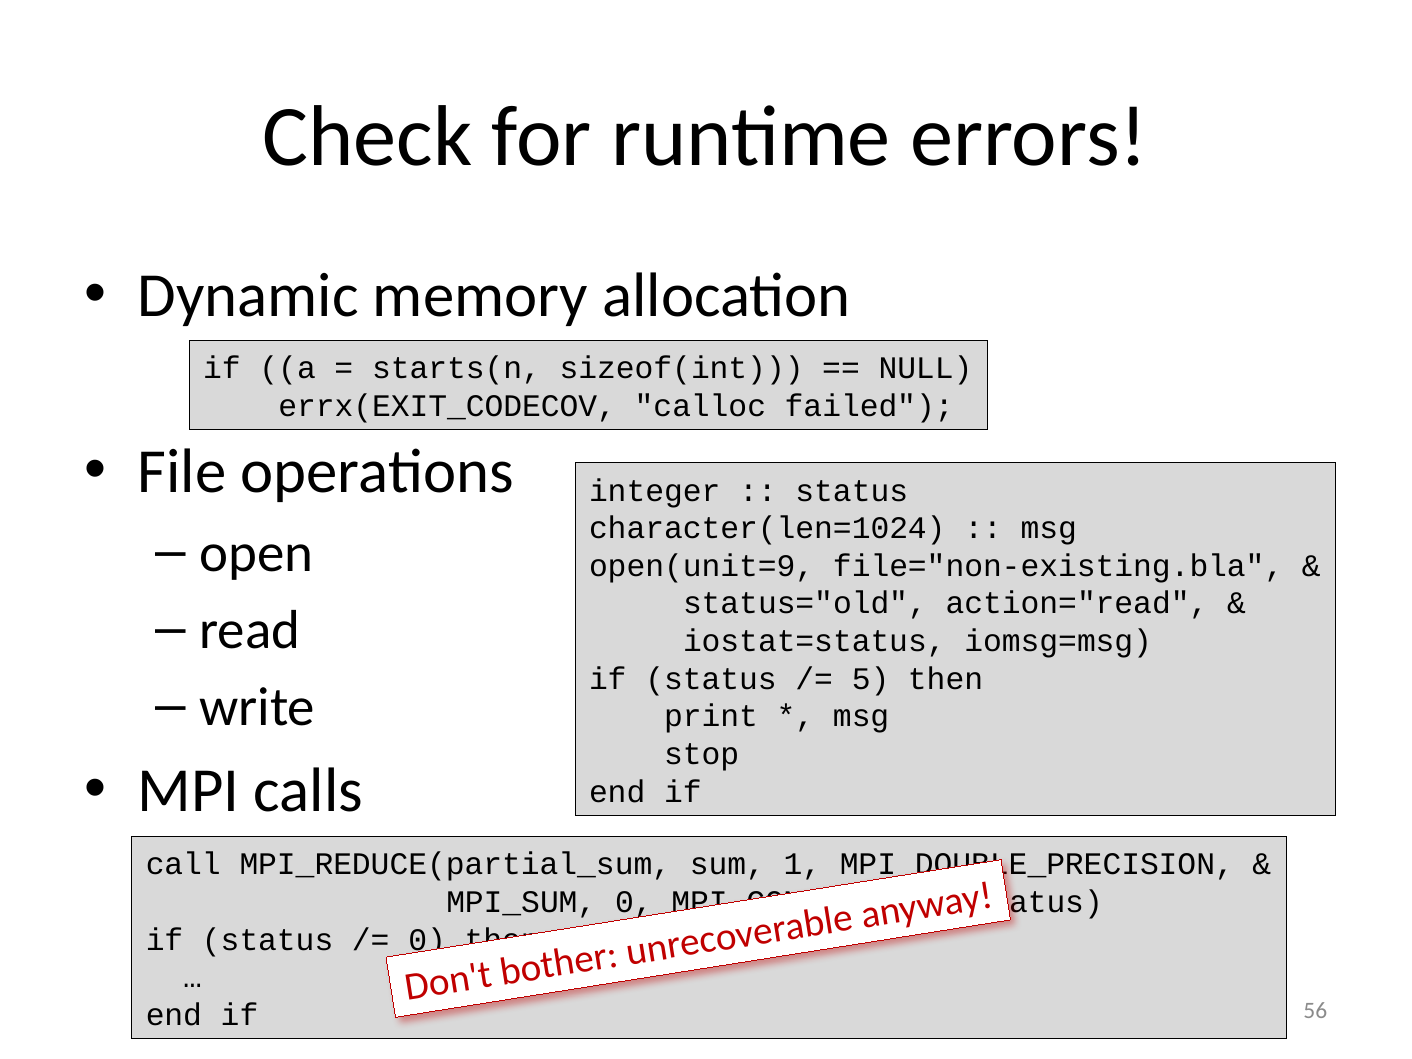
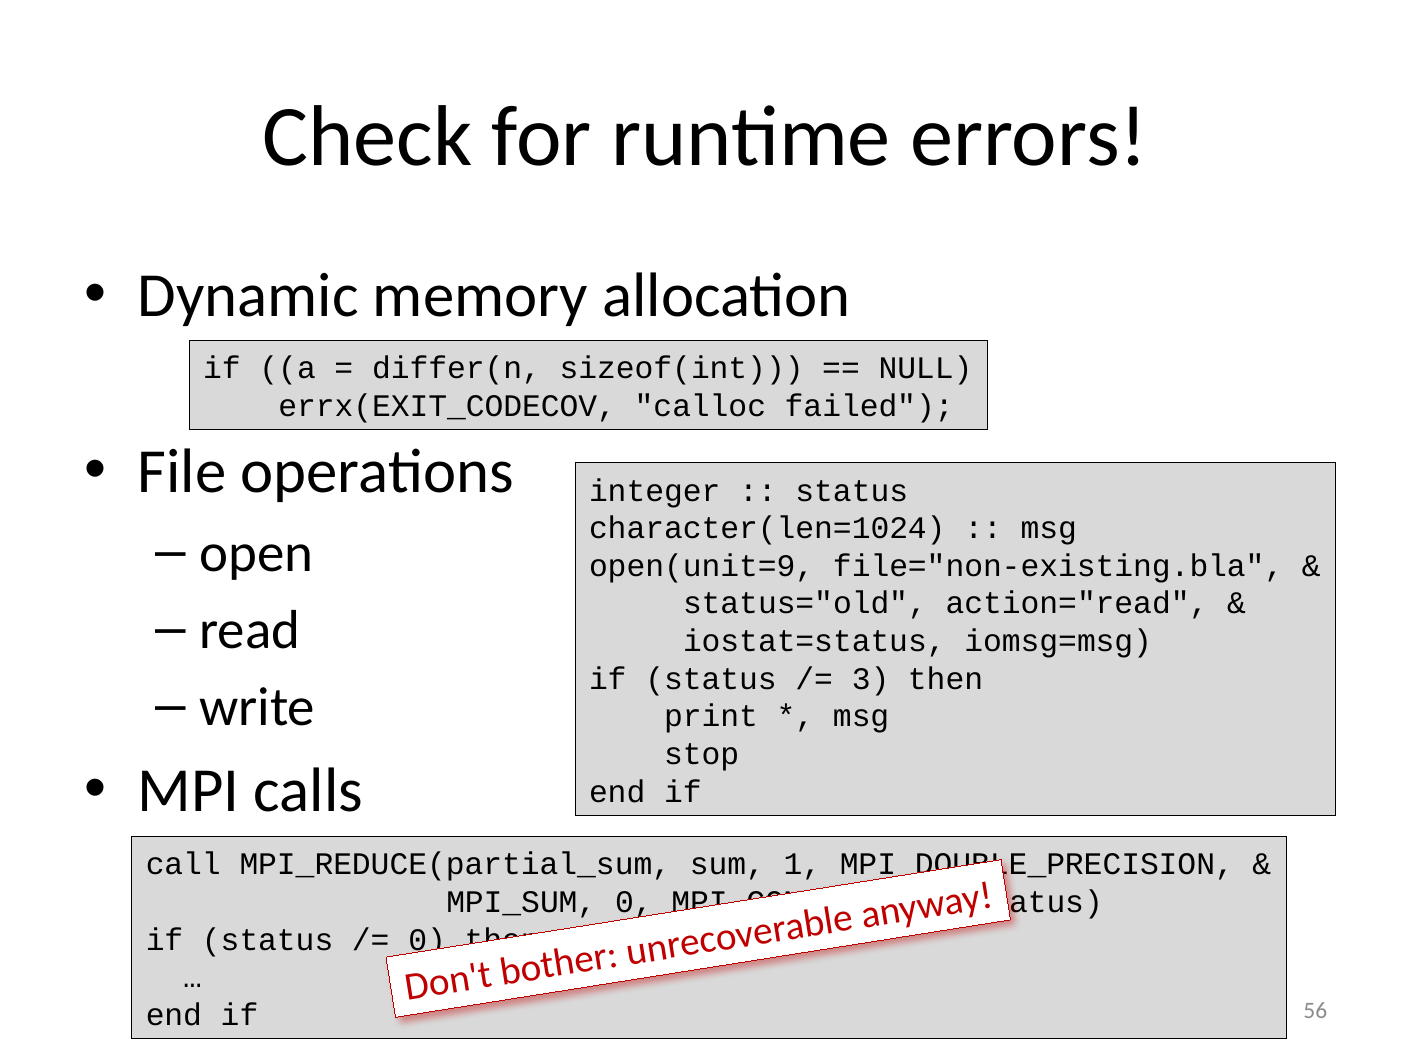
starts(n: starts(n -> differ(n
5: 5 -> 3
